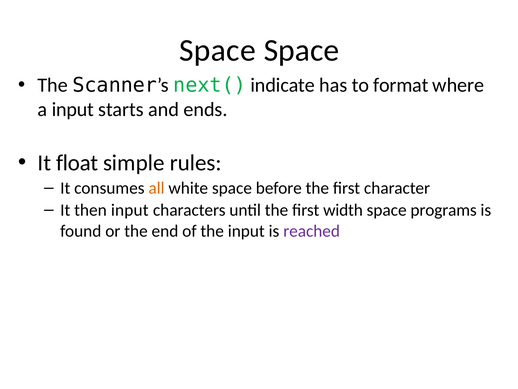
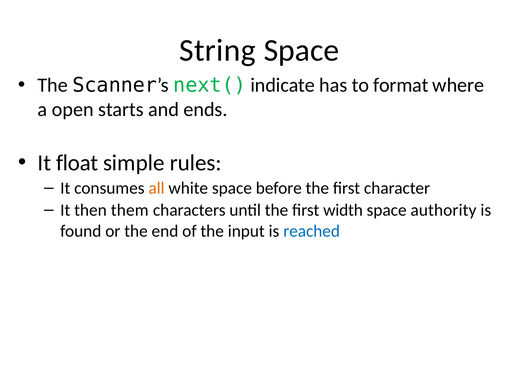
Space at (217, 50): Space -> String
a input: input -> open
then input: input -> them
programs: programs -> authority
reached colour: purple -> blue
